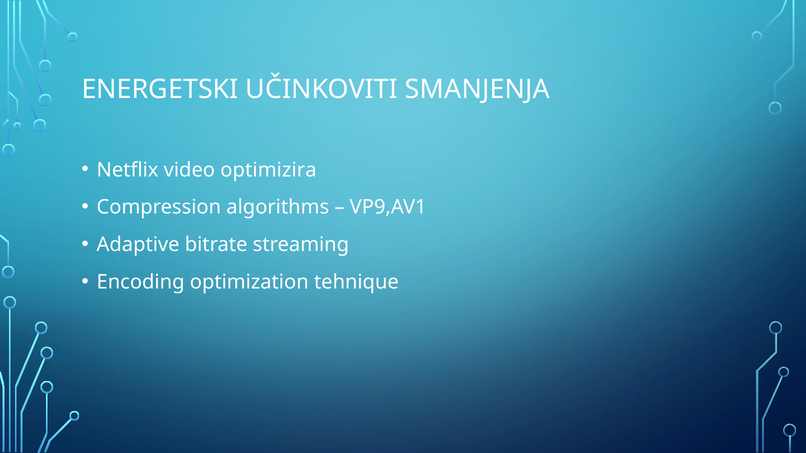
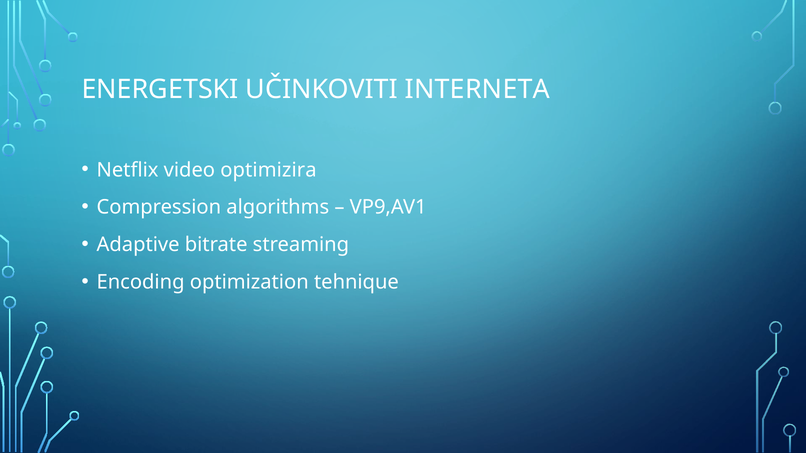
SMANJENJA: SMANJENJA -> INTERNETA
